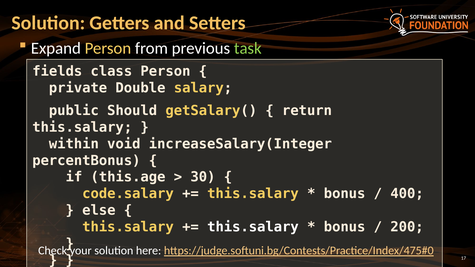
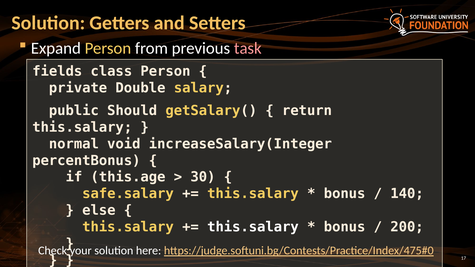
task colour: light green -> pink
within: within -> normal
code.salary: code.salary -> safe.salary
400: 400 -> 140
